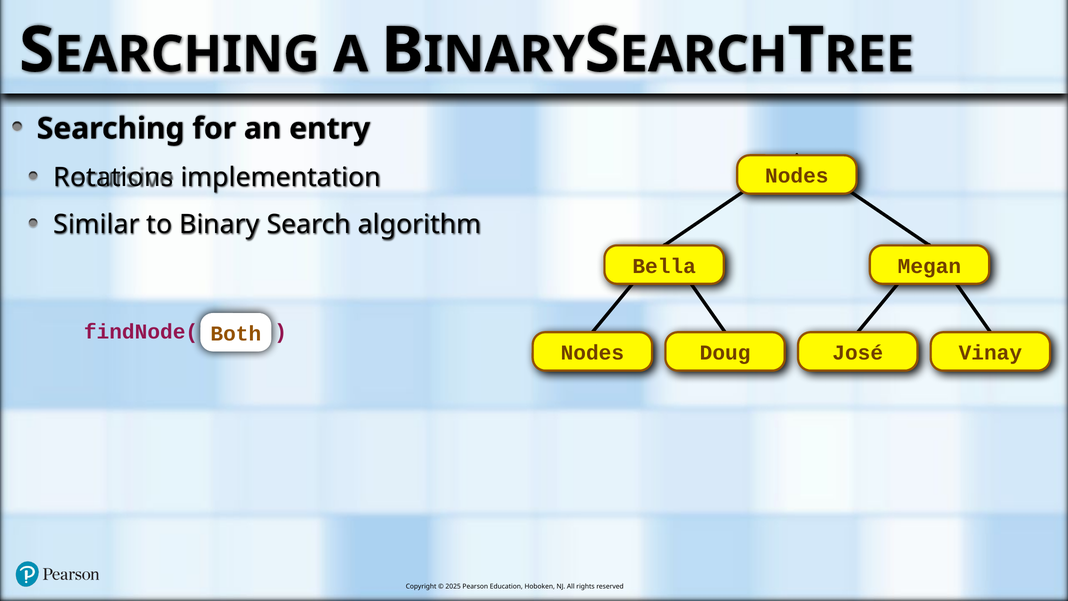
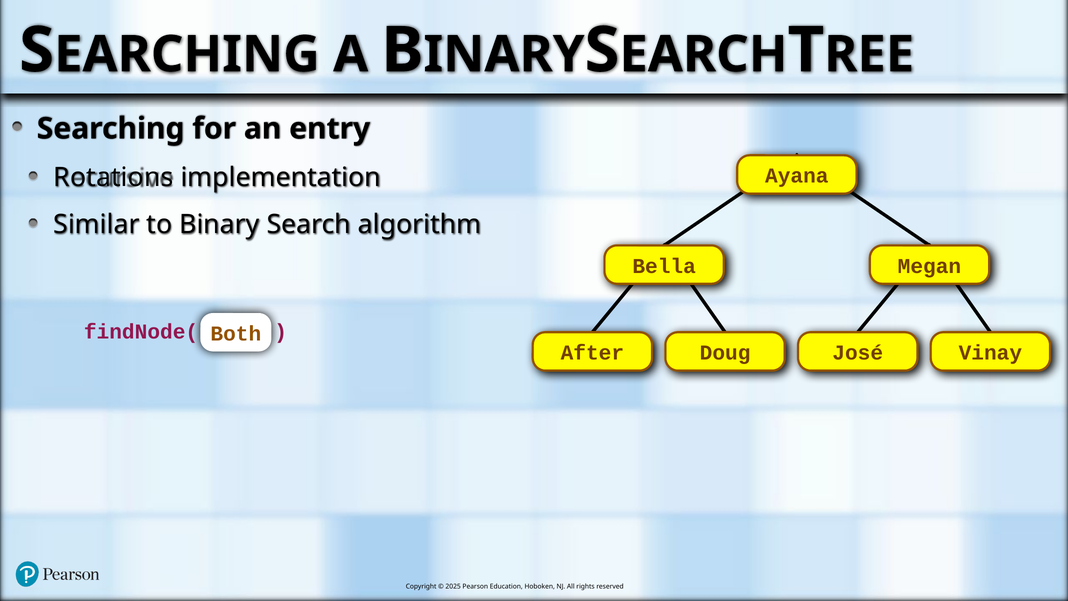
Nodes at (797, 176): Nodes -> Ayana
Nodes at (592, 353): Nodes -> After
